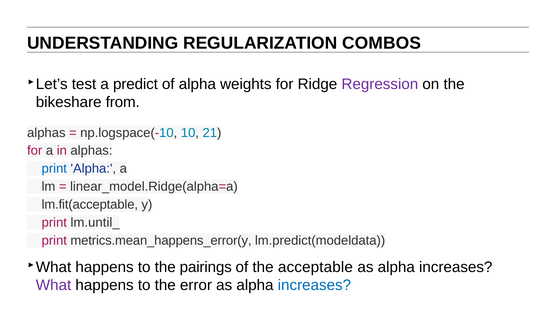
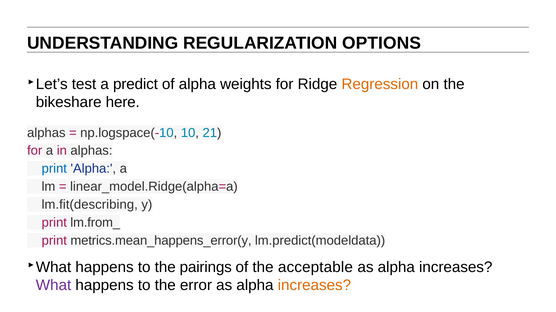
COMBOS: COMBOS -> OPTIONS
Regression colour: purple -> orange
from: from -> here
lm.fit(acceptable: lm.fit(acceptable -> lm.fit(describing
lm.until_: lm.until_ -> lm.from_
increases at (314, 285) colour: blue -> orange
